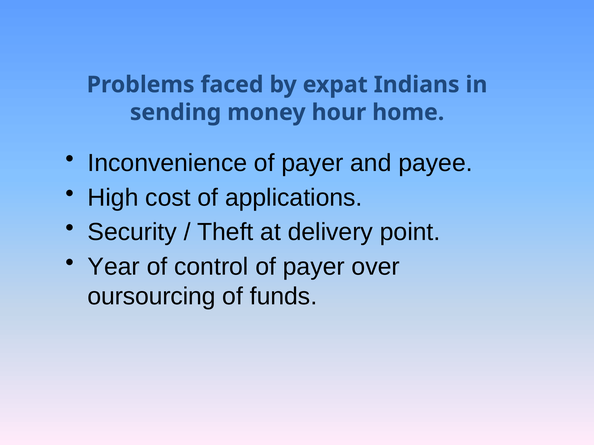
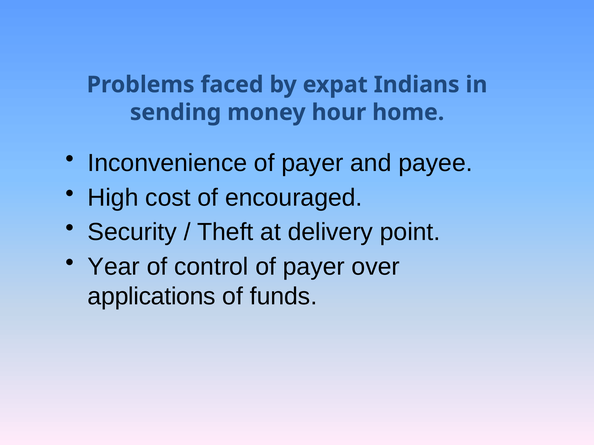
applications: applications -> encouraged
oursourcing: oursourcing -> applications
